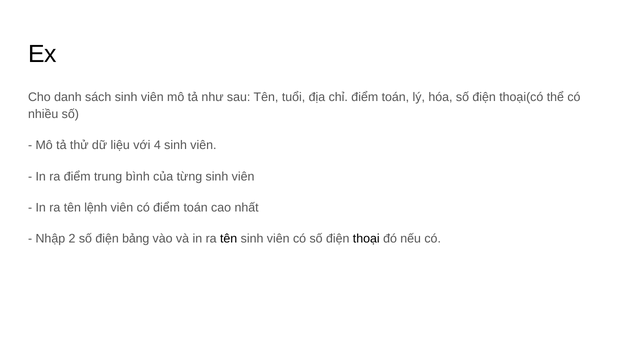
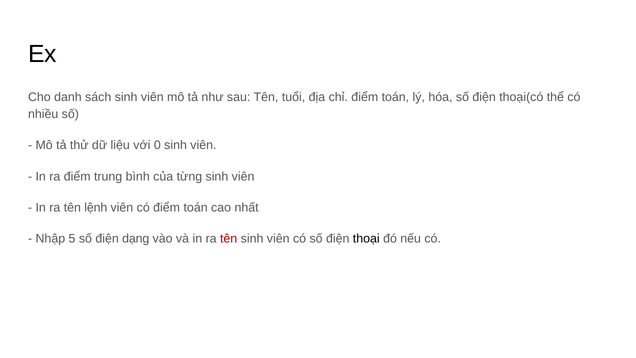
4: 4 -> 0
2: 2 -> 5
bảng: bảng -> dạng
tên at (229, 239) colour: black -> red
